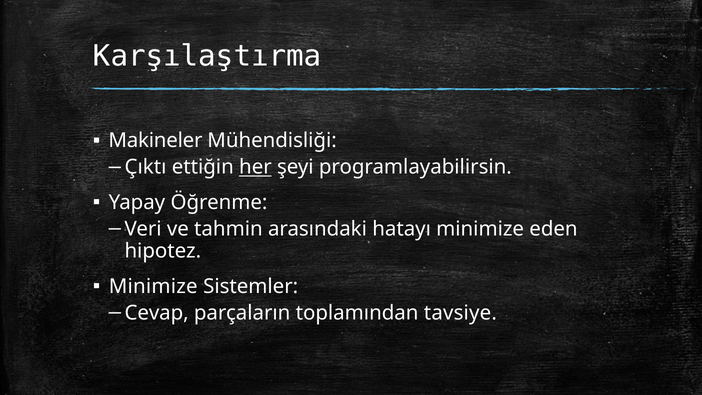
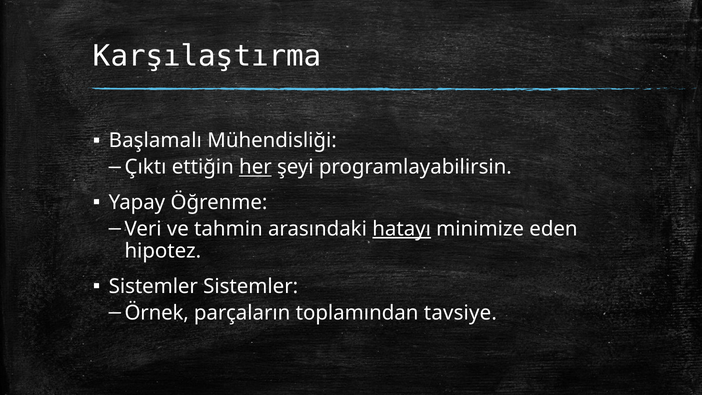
Makineler: Makineler -> Başlamalı
hatayı underline: none -> present
Minimize at (153, 286): Minimize -> Sistemler
Cevap: Cevap -> Örnek
